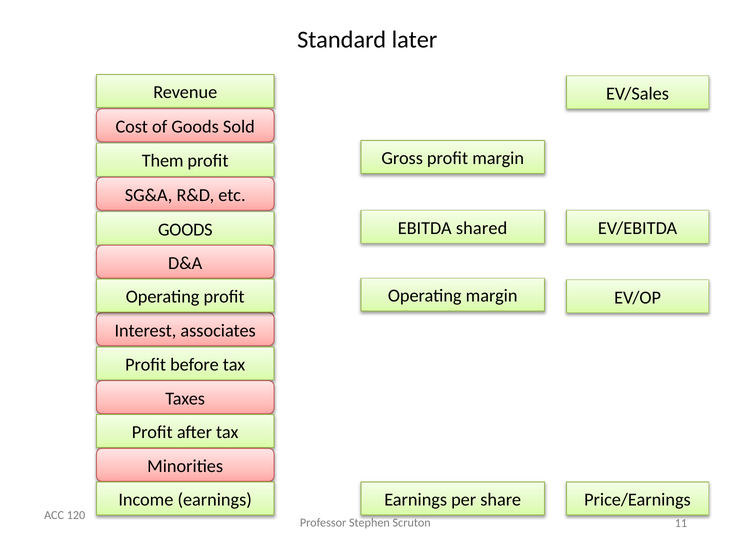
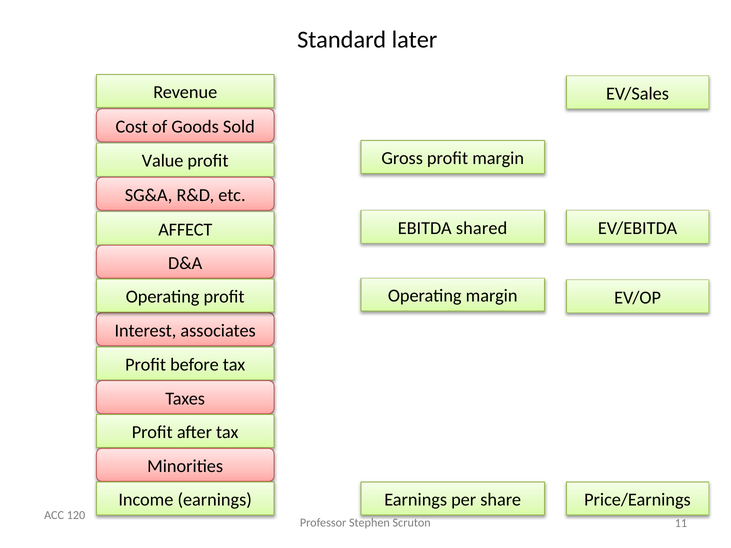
Them: Them -> Value
GOODS at (185, 230): GOODS -> AFFECT
